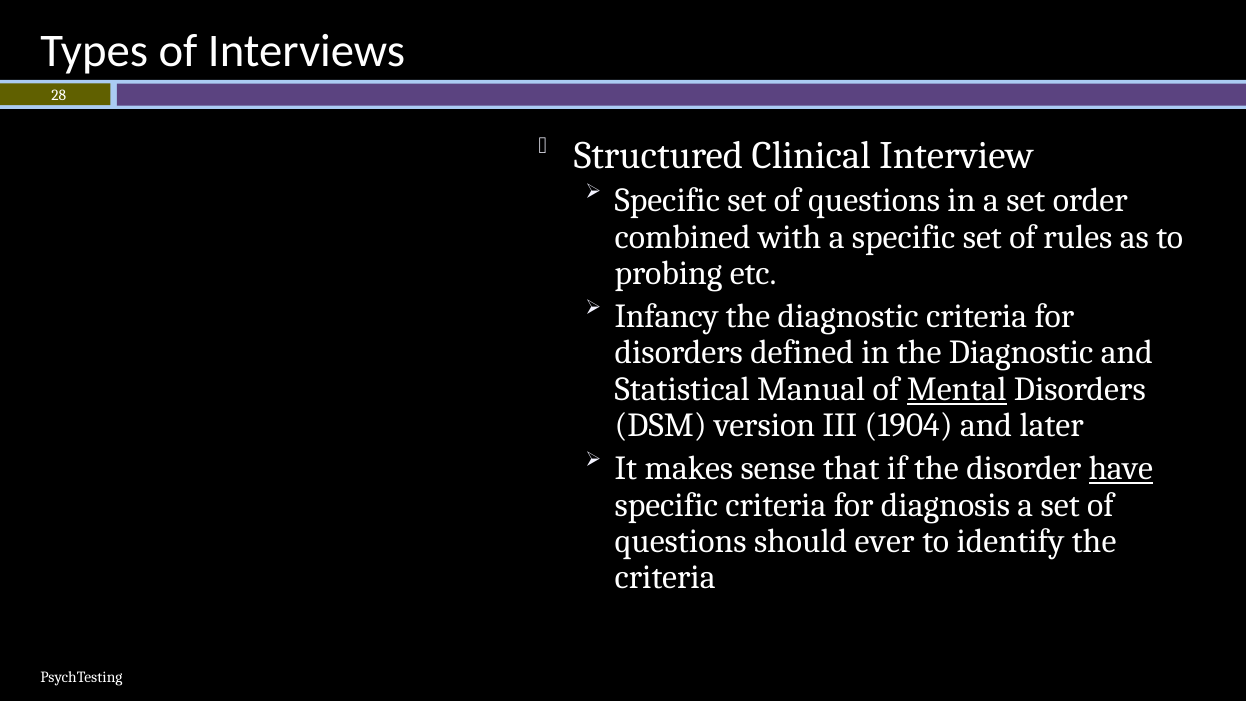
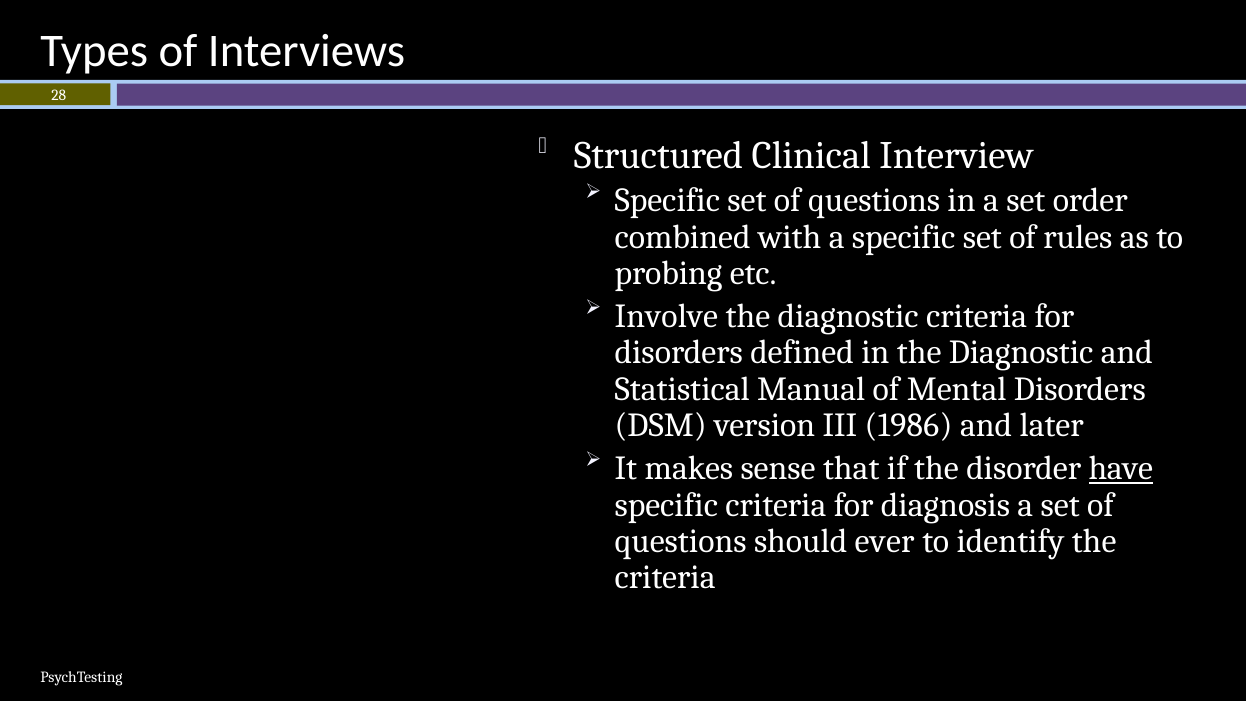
Infancy: Infancy -> Involve
Mental underline: present -> none
1904: 1904 -> 1986
